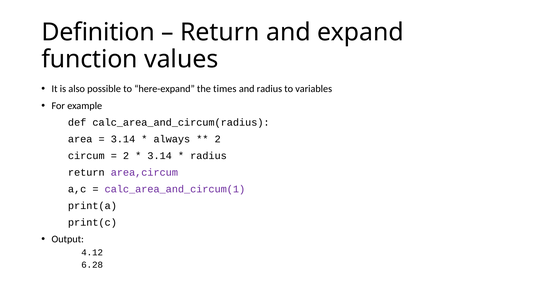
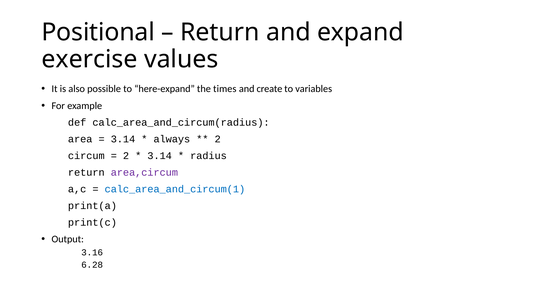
Definition: Definition -> Positional
function: function -> exercise
and radius: radius -> create
calc_area_and_circum(1 colour: purple -> blue
4.12: 4.12 -> 3.16
